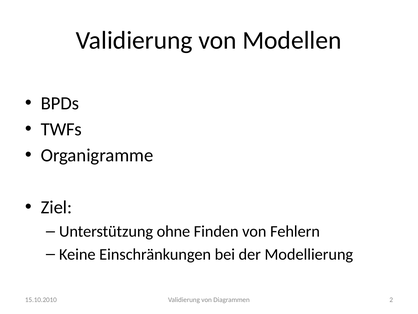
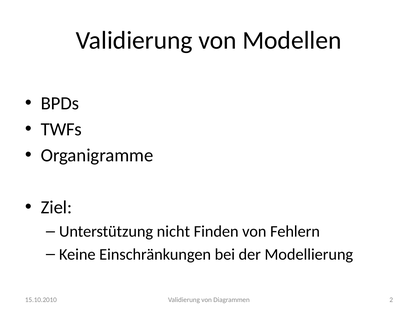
ohne: ohne -> nicht
